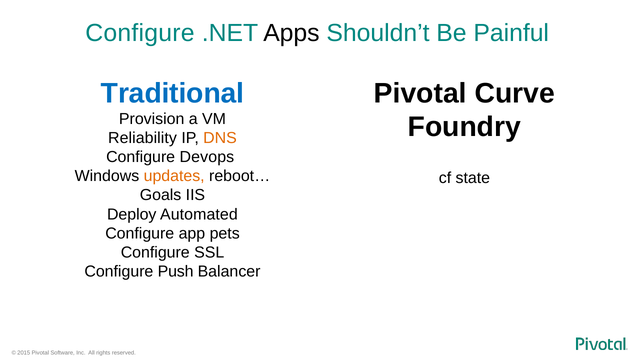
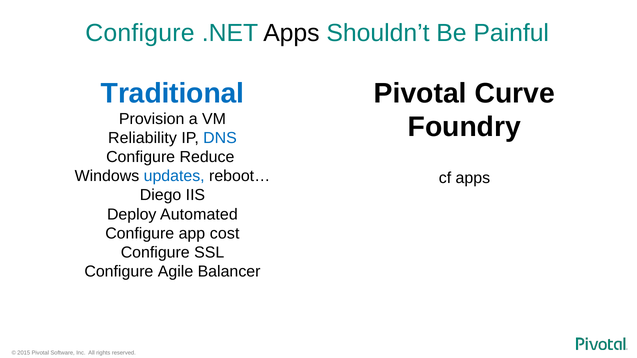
DNS colour: orange -> blue
Devops: Devops -> Reduce
updates colour: orange -> blue
cf state: state -> apps
Goals: Goals -> Diego
pets: pets -> cost
Push: Push -> Agile
